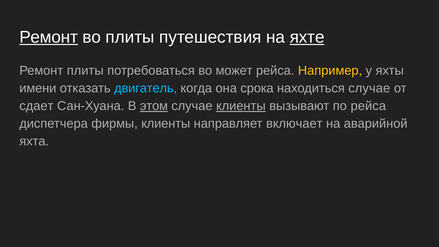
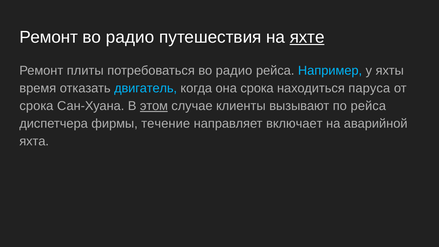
Ремонт at (49, 37) underline: present -> none
плиты at (130, 37): плиты -> радио
потребоваться во может: может -> радио
Например colour: yellow -> light blue
имени: имени -> время
находиться случае: случае -> паруса
сдает at (36, 106): сдает -> срока
клиенты at (241, 106) underline: present -> none
фирмы клиенты: клиенты -> течение
